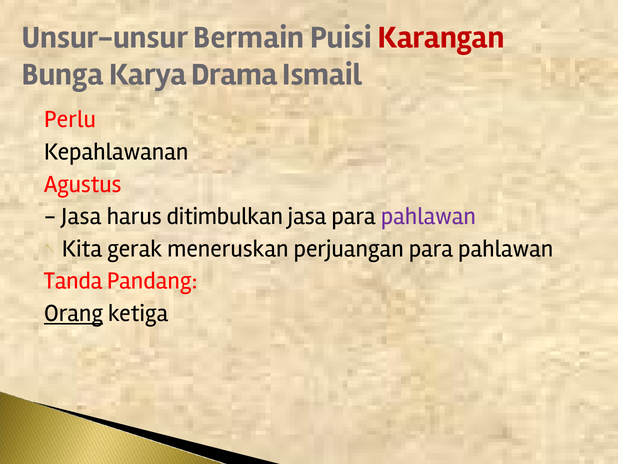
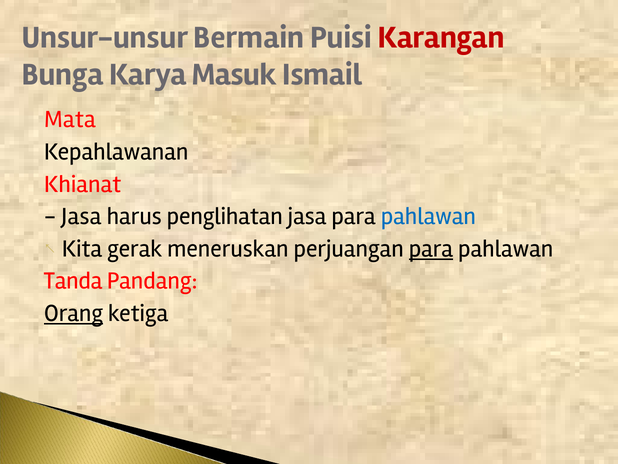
Drama: Drama -> Masuk
Perlu: Perlu -> Mata
Agustus: Agustus -> Khianat
ditimbulkan: ditimbulkan -> penglihatan
pahlawan at (428, 216) colour: purple -> blue
para at (431, 248) underline: none -> present
